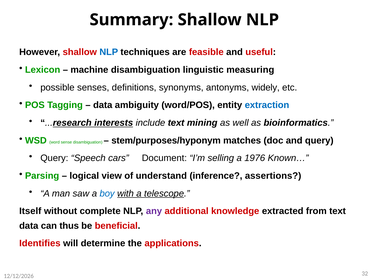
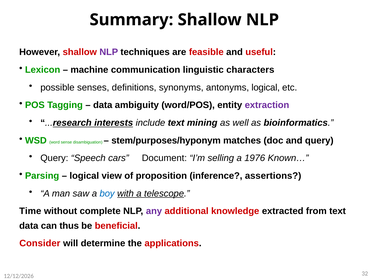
NLP at (109, 52) colour: blue -> purple
machine disambiguation: disambiguation -> communication
measuring: measuring -> characters
antonyms widely: widely -> logical
extraction colour: blue -> purple
understand: understand -> proposition
Itself: Itself -> Time
Identifies: Identifies -> Consider
